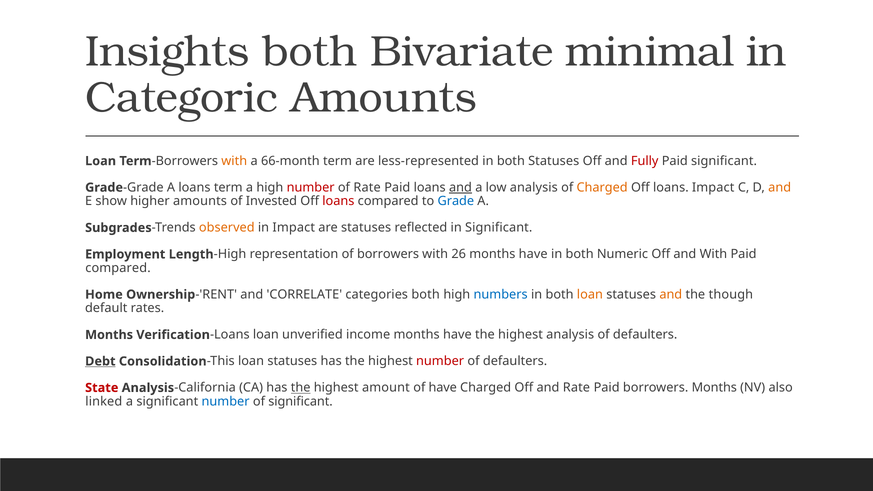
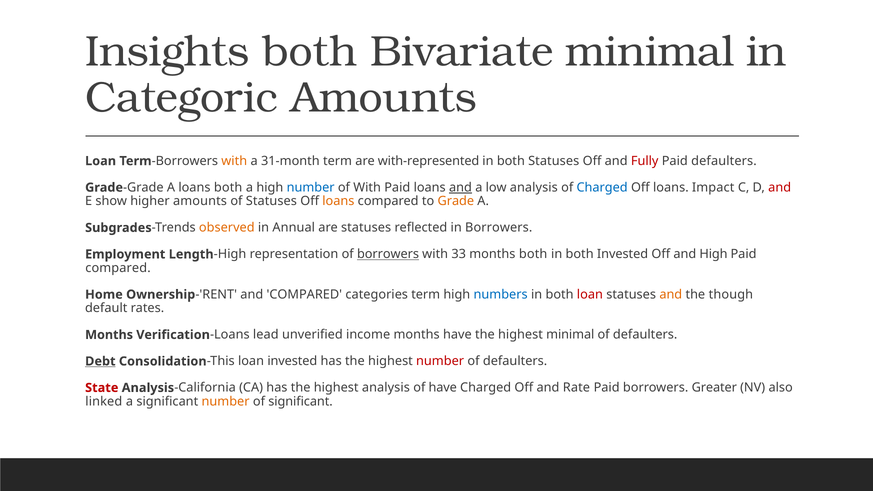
66-month: 66-month -> 31-month
less-represented: less-represented -> with-represented
Paid significant: significant -> defaulters
loans term: term -> both
number at (311, 188) colour: red -> blue
of Rate: Rate -> With
Charged at (602, 188) colour: orange -> blue
and at (780, 188) colour: orange -> red
of Invested: Invested -> Statuses
loans at (338, 201) colour: red -> orange
Grade colour: blue -> orange
in Impact: Impact -> Annual
in Significant: Significant -> Borrowers
borrowers at (388, 254) underline: none -> present
26: 26 -> 33
have at (533, 254): have -> both
both Numeric: Numeric -> Invested
and With: With -> High
and CORRELATE: CORRELATE -> COMPARED
categories both: both -> term
loan at (590, 295) colour: orange -> red
Verification-Loans loan: loan -> lead
highest analysis: analysis -> minimal
Consolidation-This loan statuses: statuses -> invested
the at (301, 388) underline: present -> none
highest amount: amount -> analysis
borrowers Months: Months -> Greater
number at (226, 402) colour: blue -> orange
